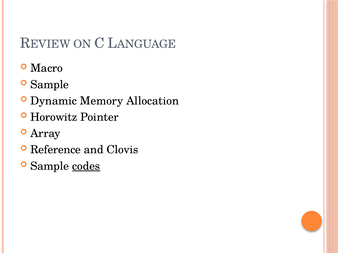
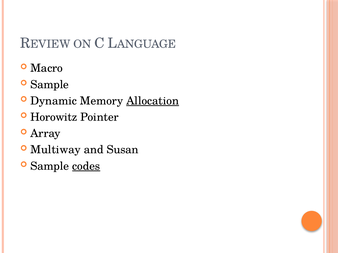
Allocation underline: none -> present
Reference: Reference -> Multiway
Clovis: Clovis -> Susan
